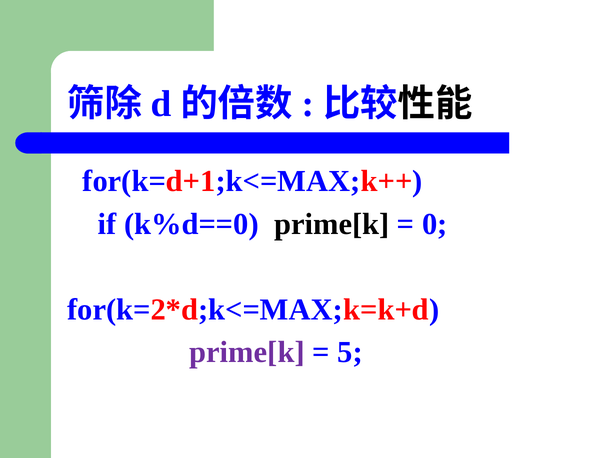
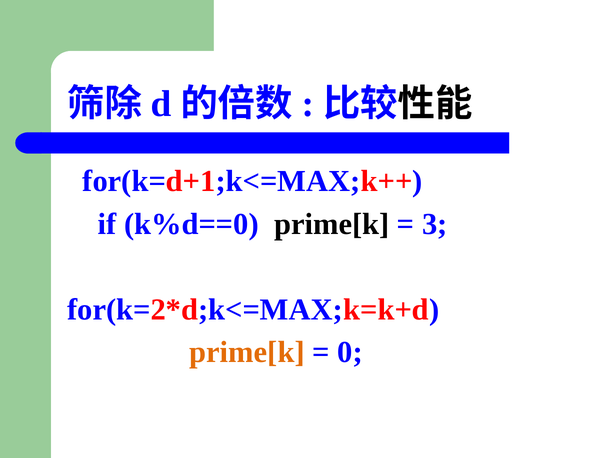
0: 0 -> 3
prime[k at (247, 352) colour: purple -> orange
5: 5 -> 0
